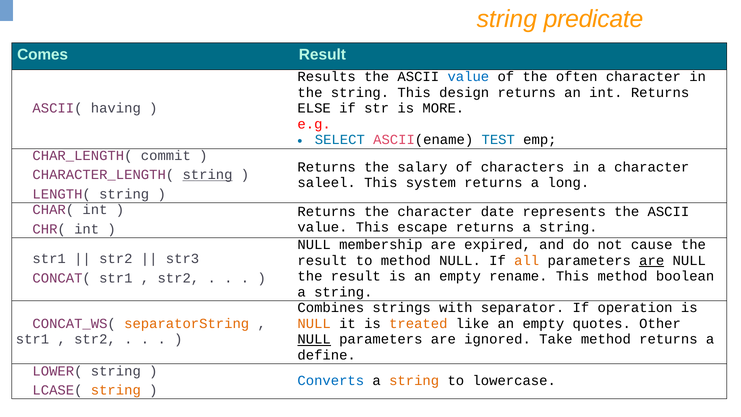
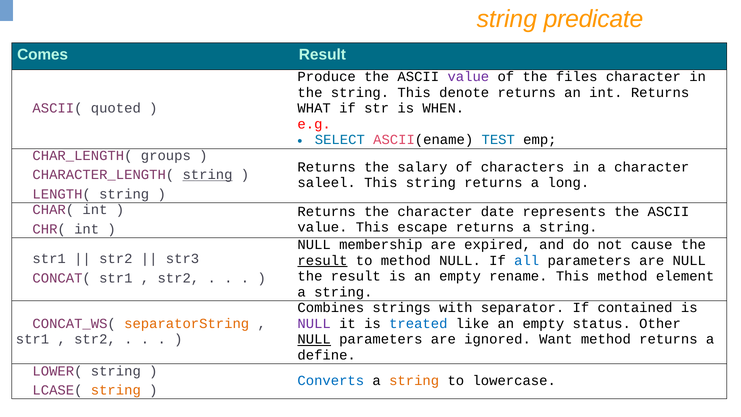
Results: Results -> Produce
value at (468, 77) colour: blue -> purple
often: often -> files
design: design -> denote
having: having -> quoted
ELSE: ELSE -> WHAT
MORE: MORE -> WHEN
commit: commit -> groups
This system: system -> string
result at (322, 260) underline: none -> present
all colour: orange -> blue
are at (652, 260) underline: present -> none
boolean: boolean -> element
operation: operation -> contained
NULL at (314, 323) colour: orange -> purple
treated colour: orange -> blue
quotes: quotes -> status
Take: Take -> Want
